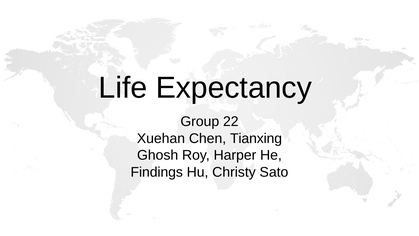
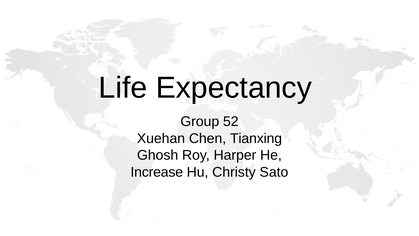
22: 22 -> 52
Findings: Findings -> Increase
